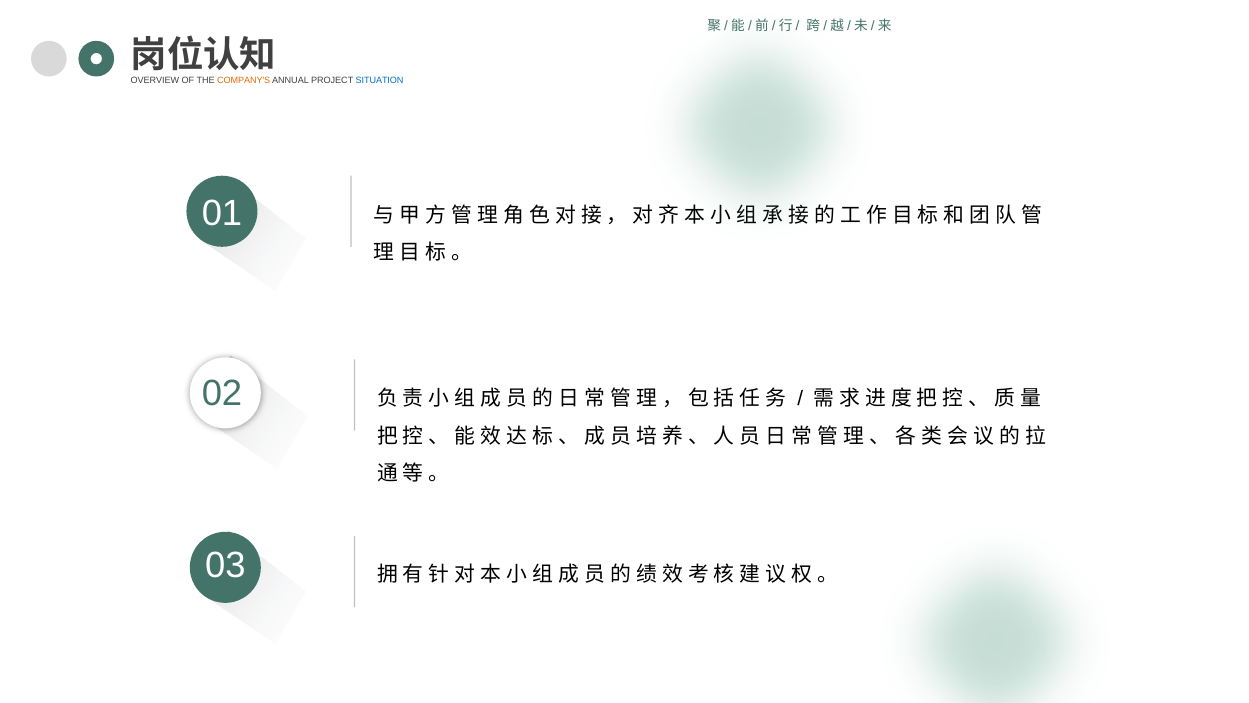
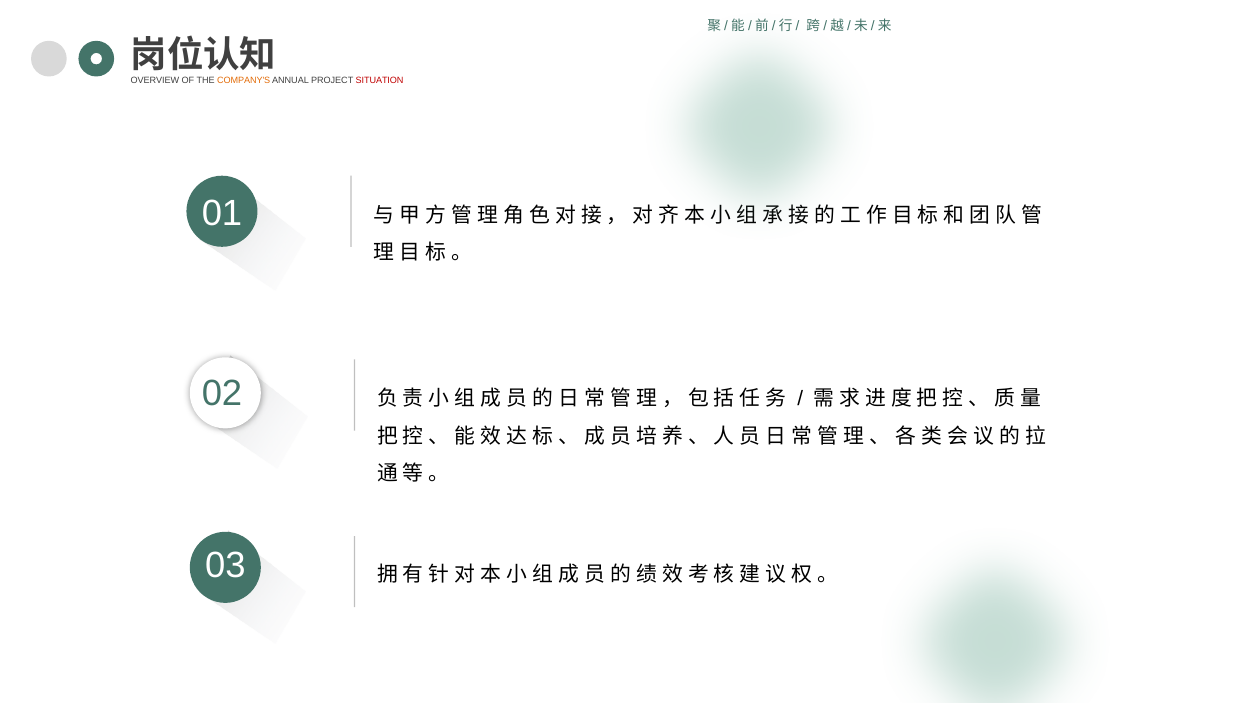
SITUATION colour: blue -> red
